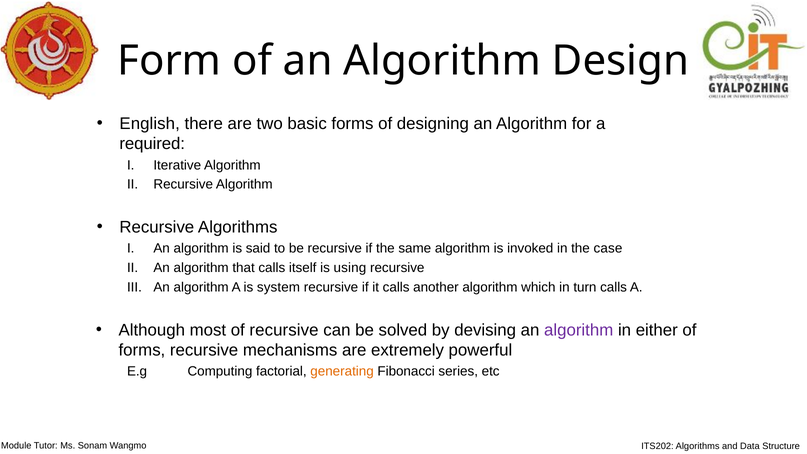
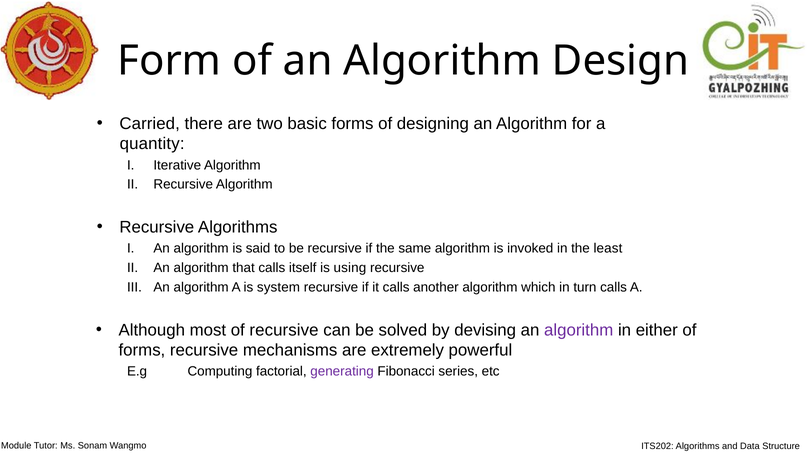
English: English -> Carried
required: required -> quantity
case: case -> least
generating colour: orange -> purple
